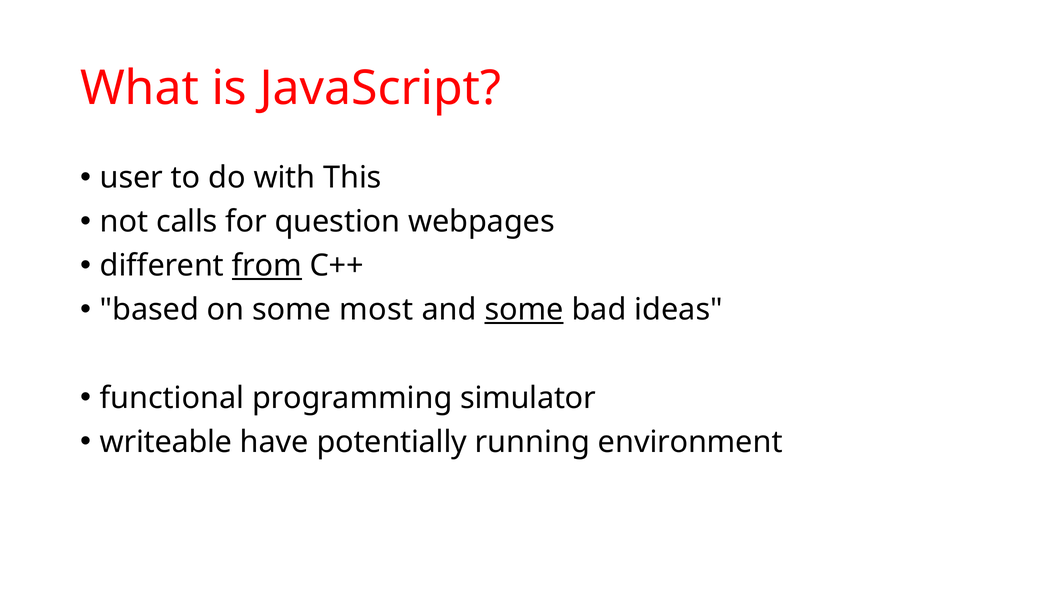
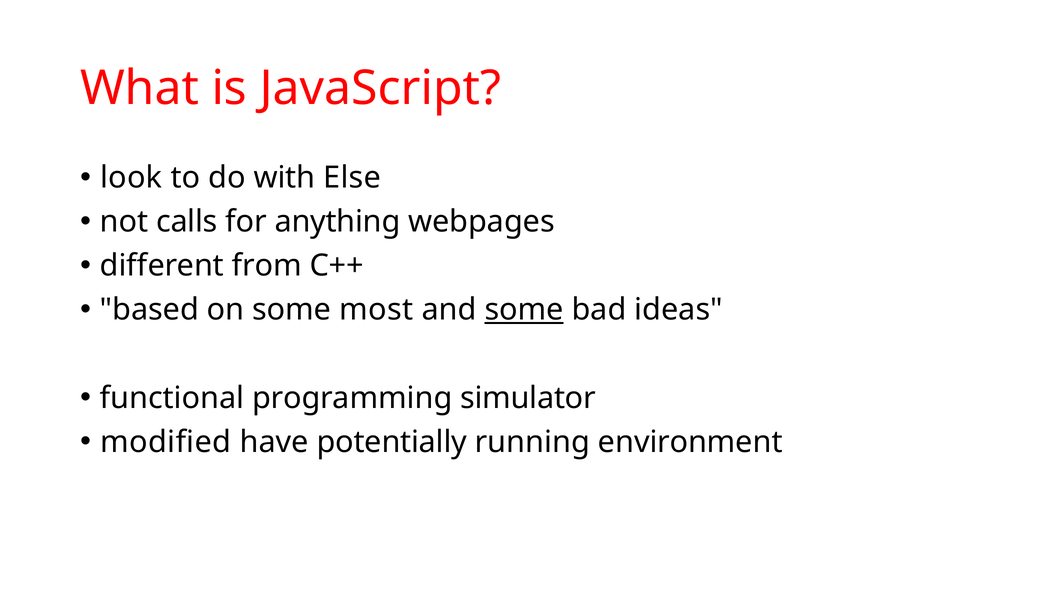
user: user -> look
This: This -> Else
question: question -> anything
from underline: present -> none
writeable: writeable -> modified
